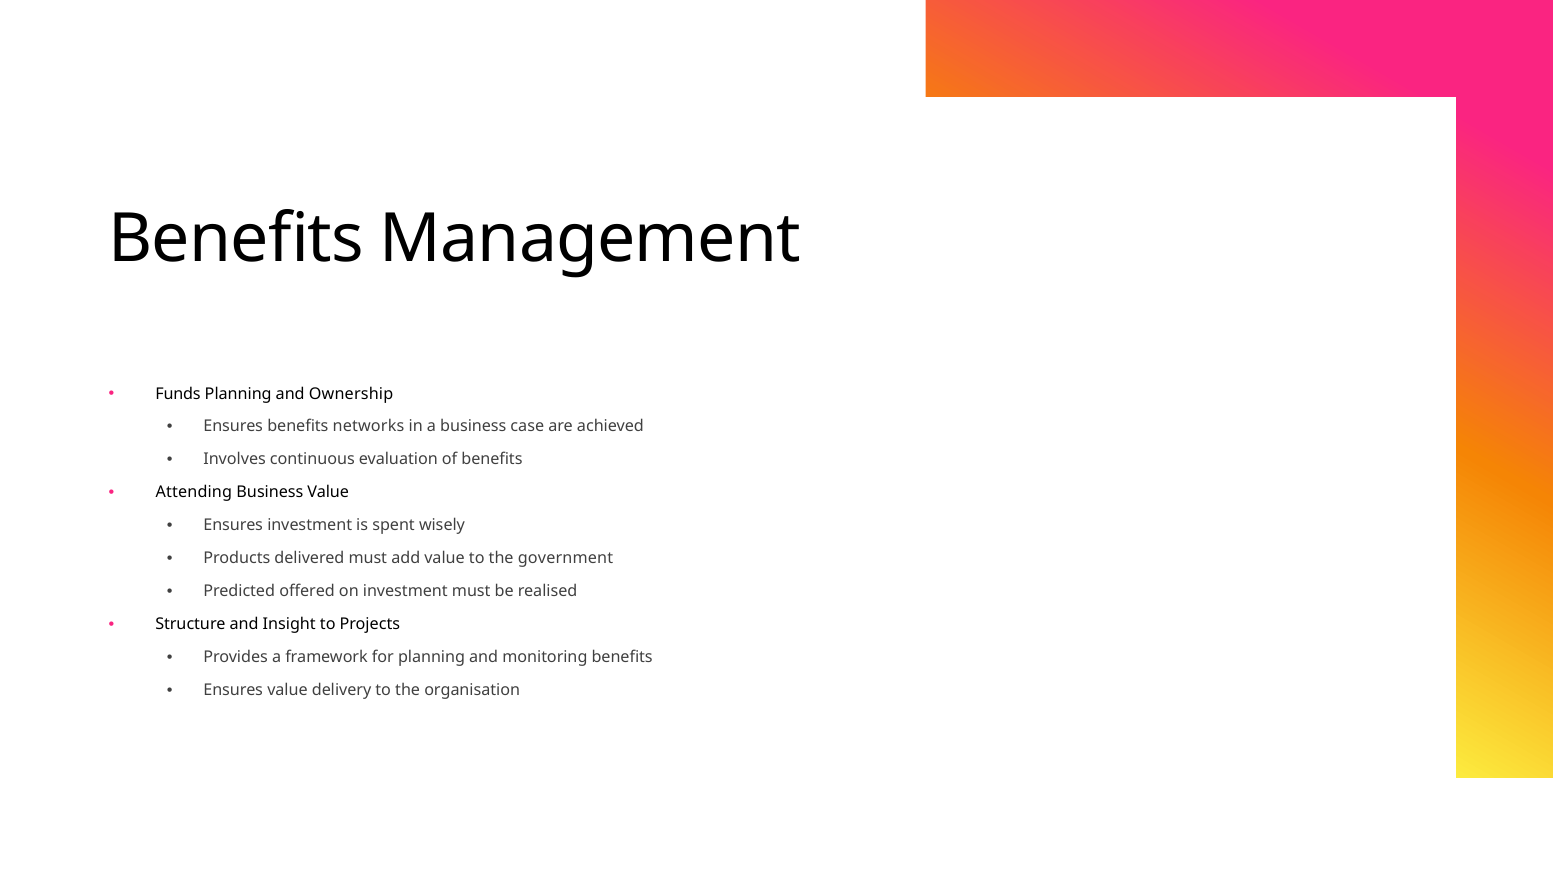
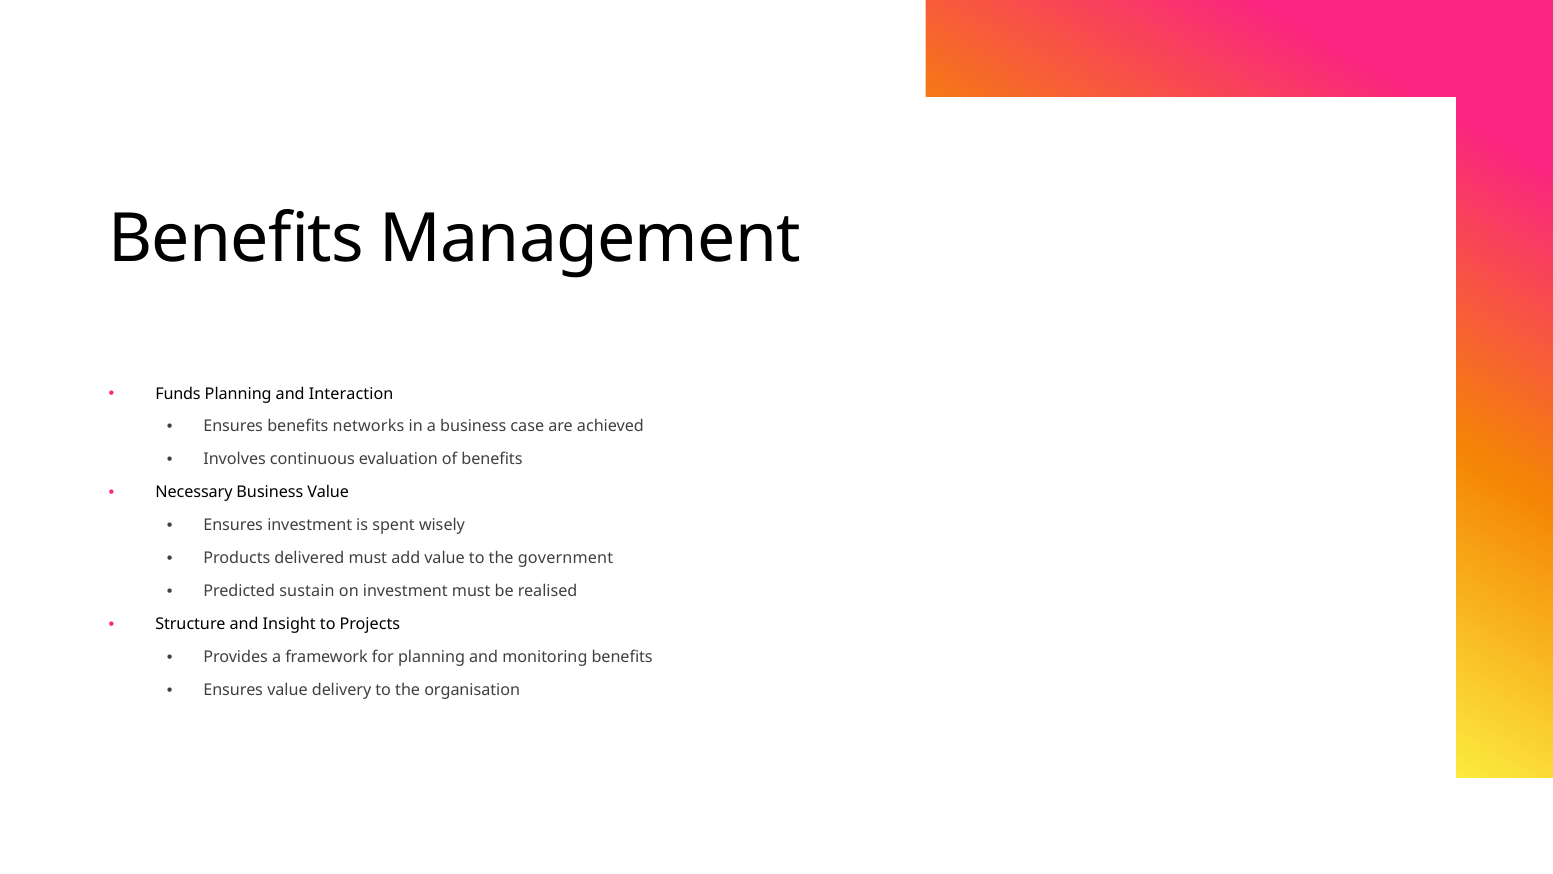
Ownership: Ownership -> Interaction
Attending: Attending -> Necessary
offered: offered -> sustain
